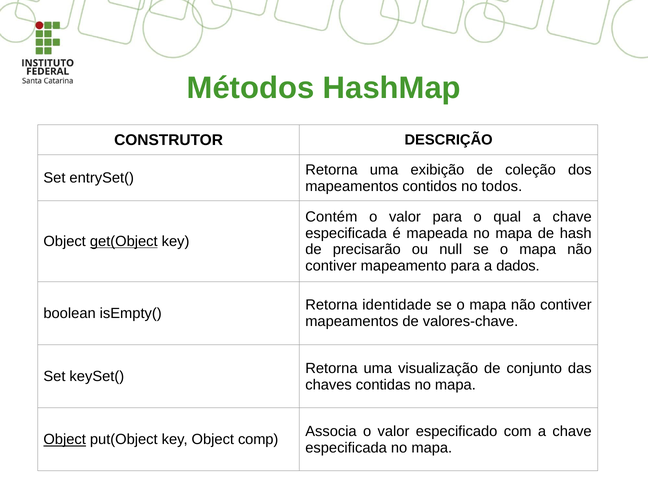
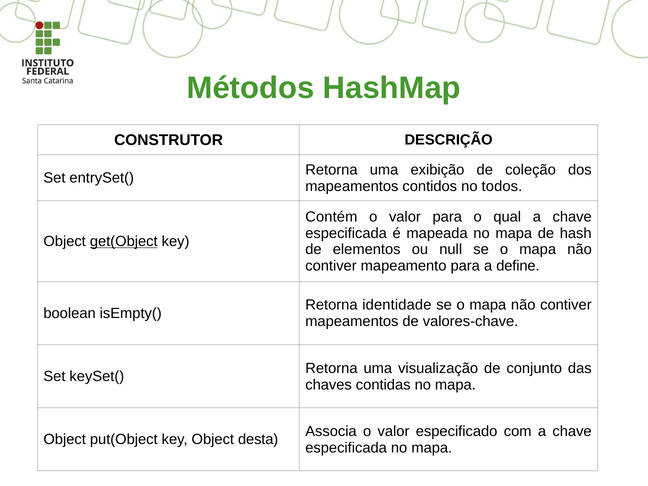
precisarão: precisarão -> elementos
dados: dados -> define
Object at (65, 440) underline: present -> none
comp: comp -> desta
